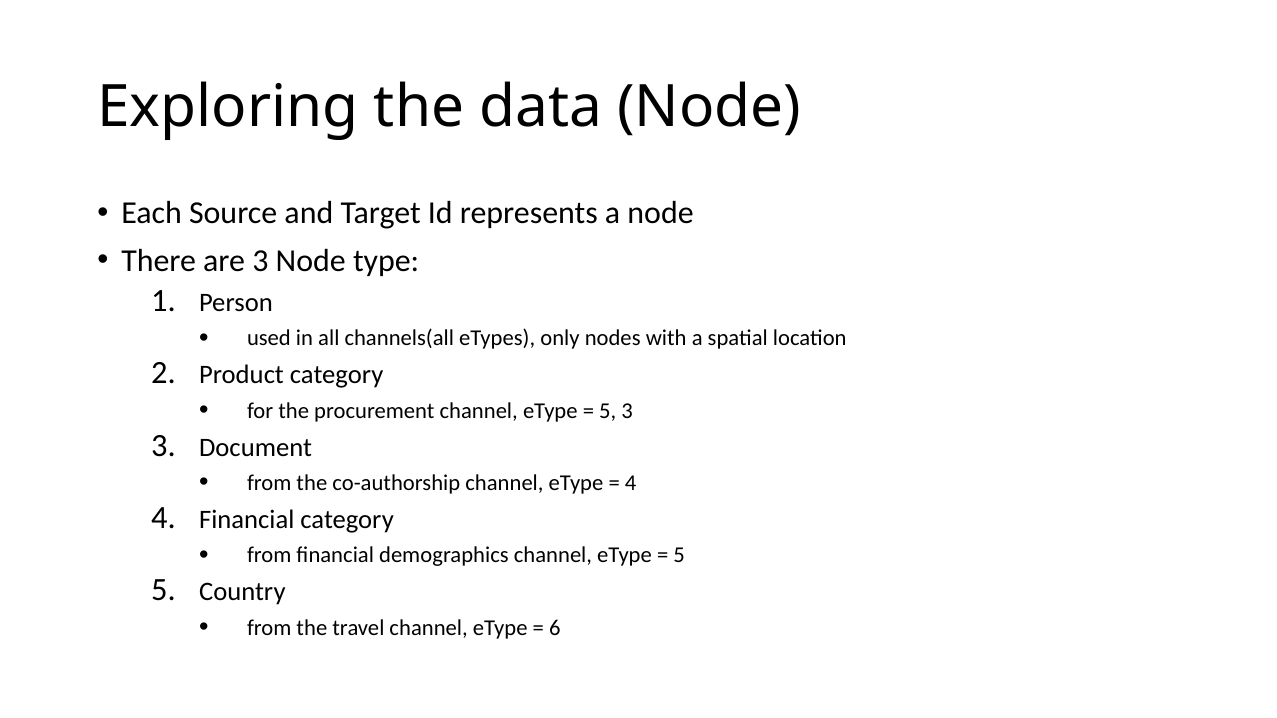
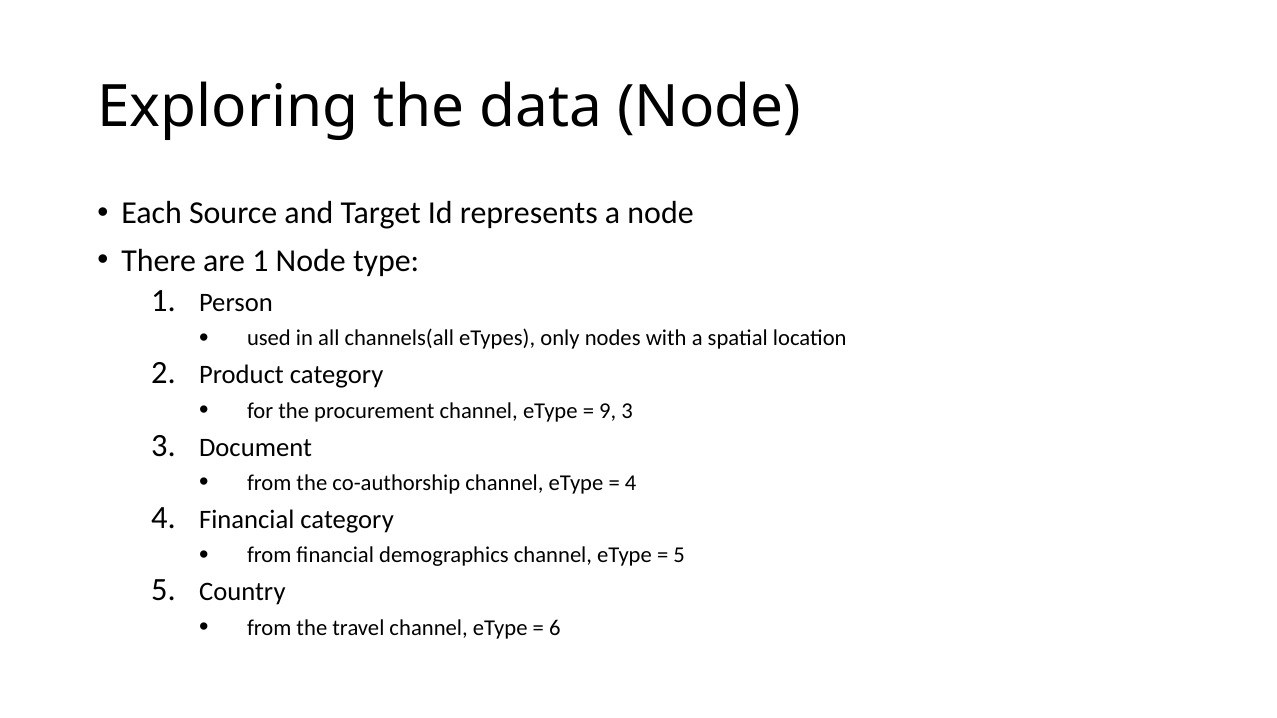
are 3: 3 -> 1
5 at (608, 411): 5 -> 9
